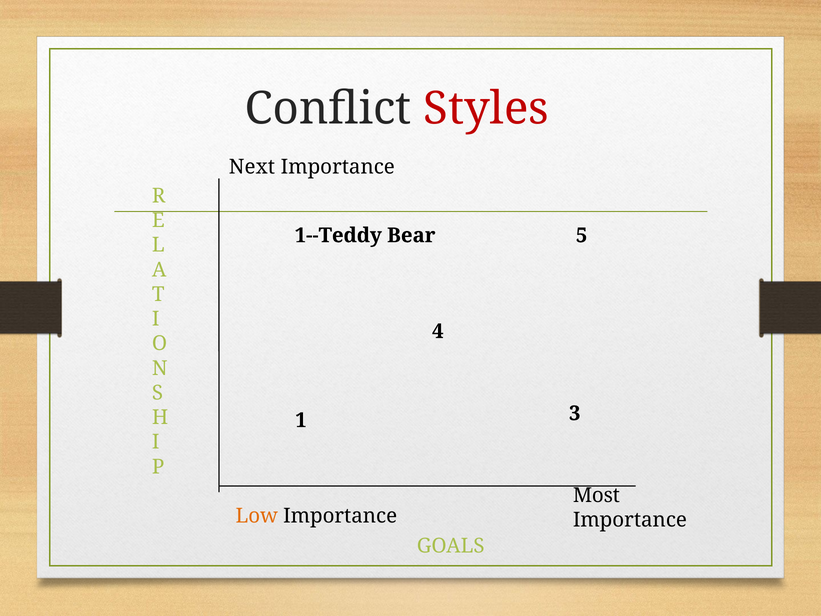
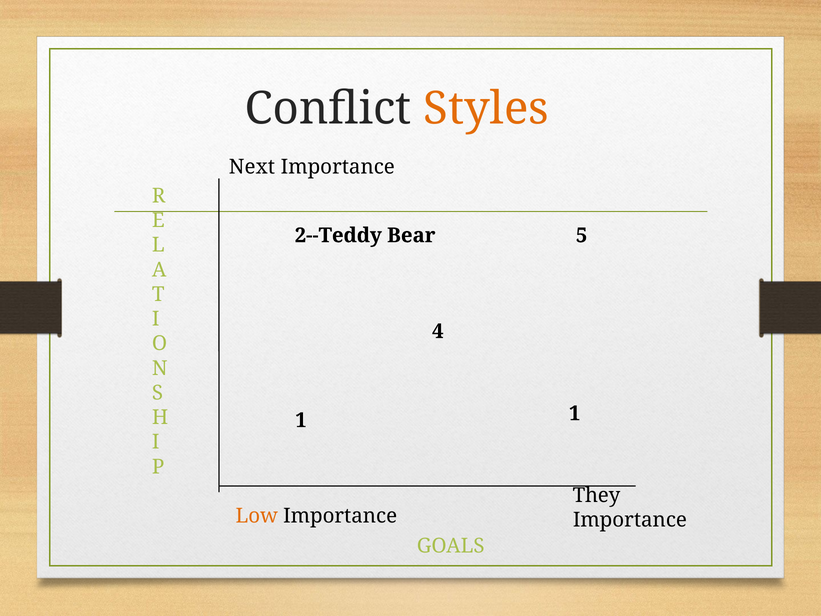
Styles colour: red -> orange
1--Teddy: 1--Teddy -> 2--Teddy
1 3: 3 -> 1
Most: Most -> They
